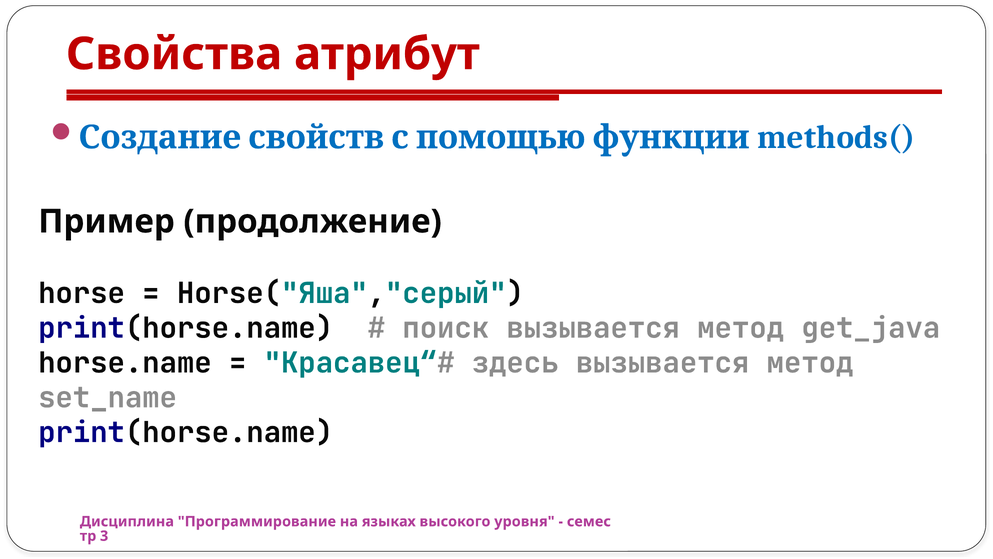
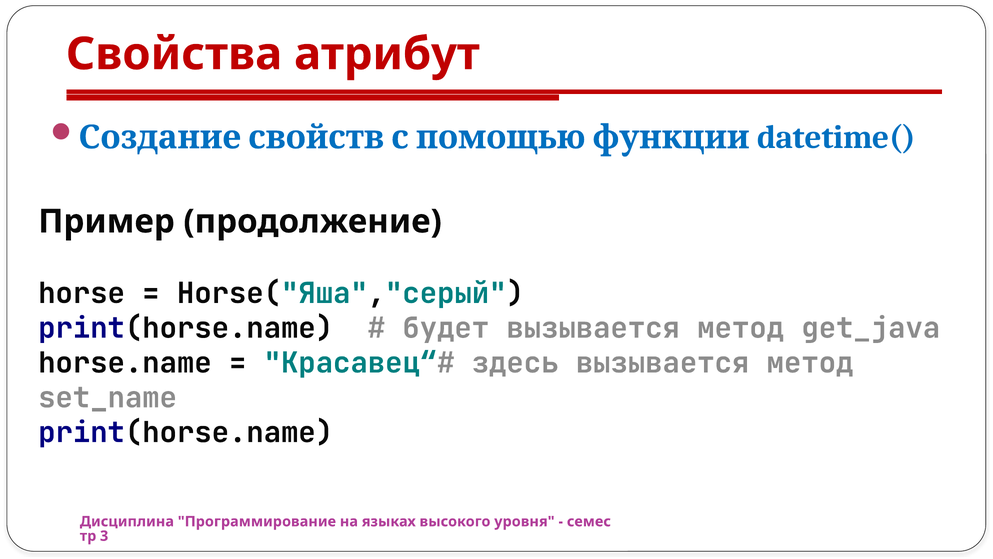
methods(: methods( -> datetime(
поиск: поиск -> будет
